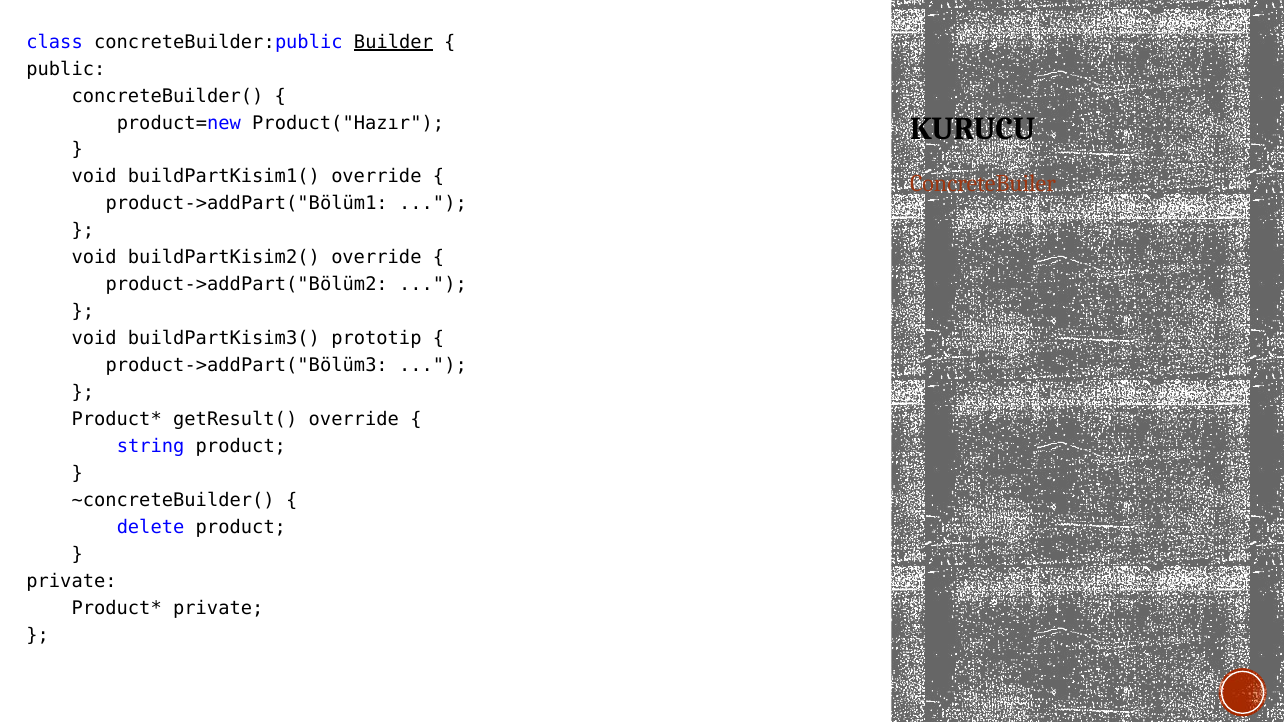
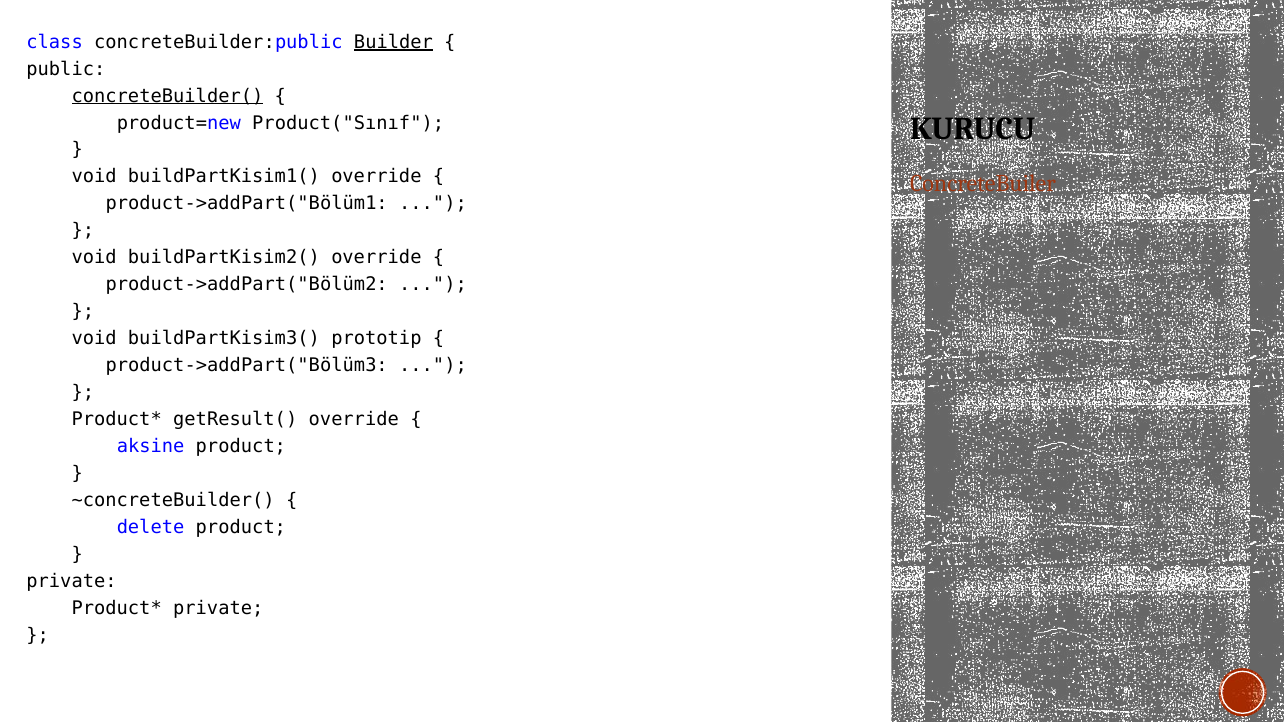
concreteBuilder( underline: none -> present
Product("Hazır: Product("Hazır -> Product("Sınıf
string: string -> aksine
